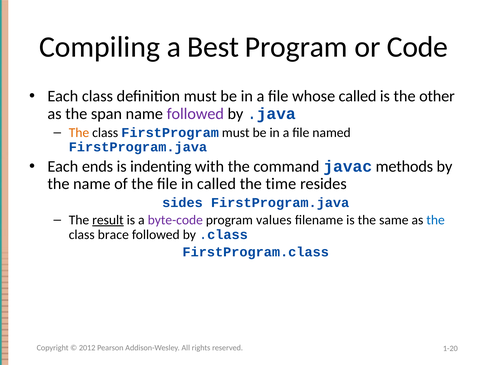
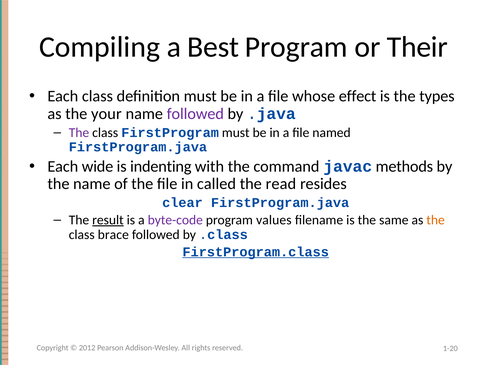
Code: Code -> Their
whose called: called -> effect
other: other -> types
span: span -> your
The at (79, 133) colour: orange -> purple
ends: ends -> wide
time: time -> read
sides: sides -> clear
the at (436, 220) colour: blue -> orange
FirstProgram.class underline: none -> present
